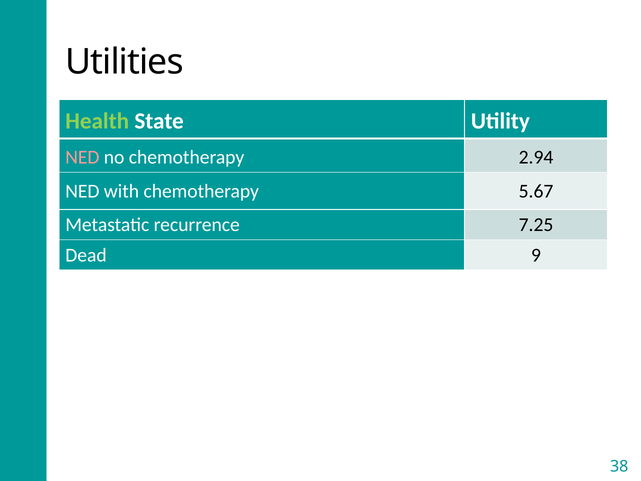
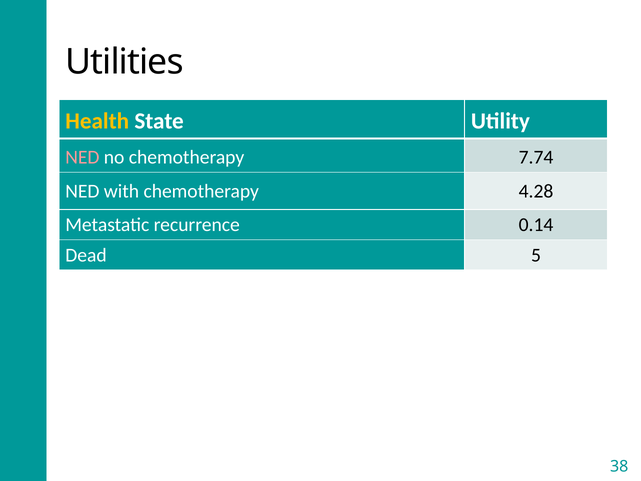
Health colour: light green -> yellow
2.94: 2.94 -> 7.74
5.67: 5.67 -> 4.28
7.25: 7.25 -> 0.14
9: 9 -> 5
